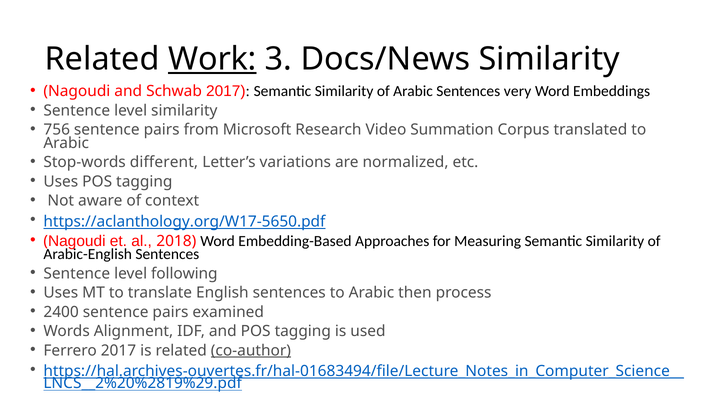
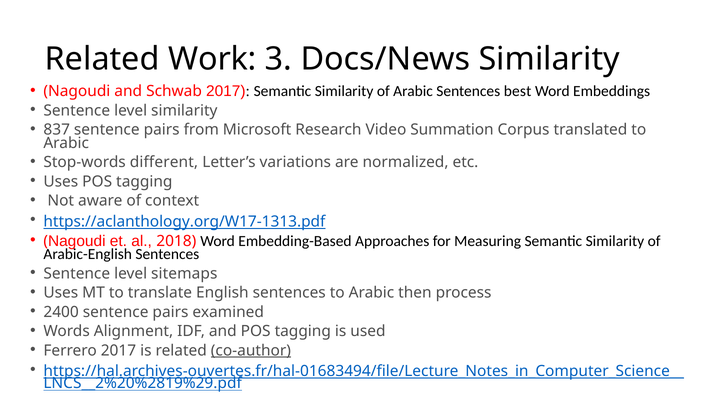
Work underline: present -> none
very: very -> best
756: 756 -> 837
https://aclanthology.org/W17-5650.pdf: https://aclanthology.org/W17-5650.pdf -> https://aclanthology.org/W17-1313.pdf
following: following -> sitemaps
